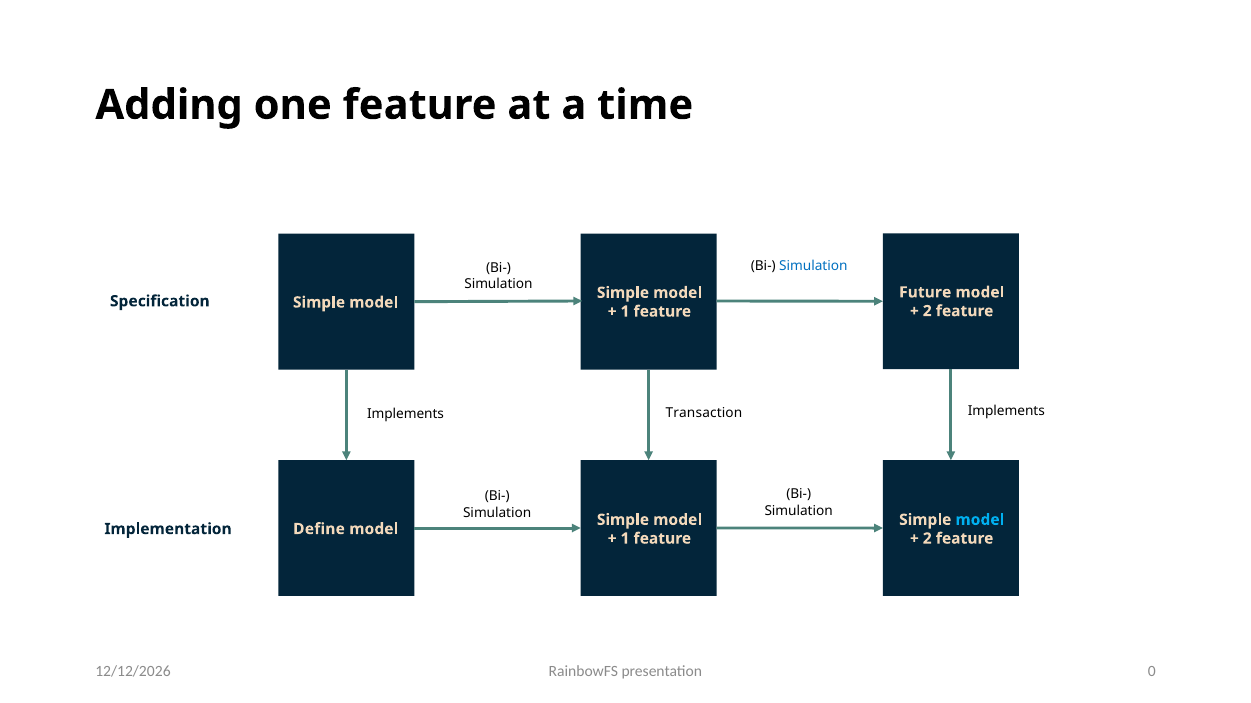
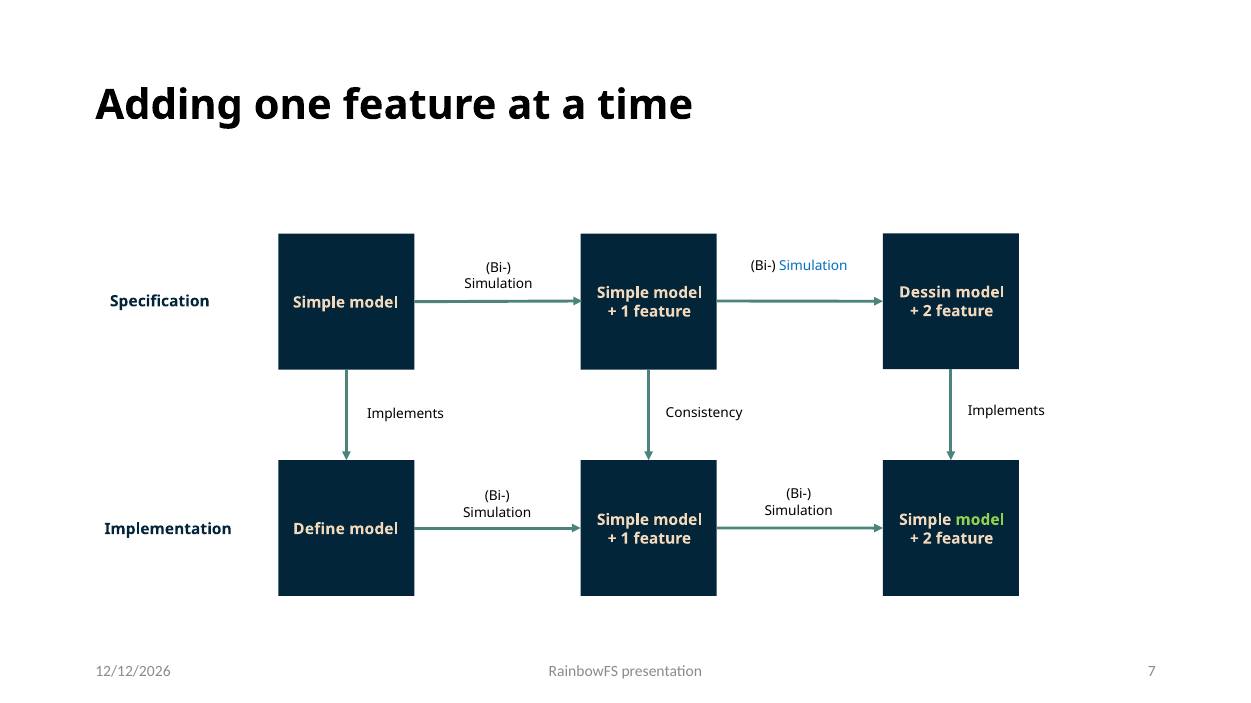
Future: Future -> Dessin
Transaction: Transaction -> Consistency
model at (980, 520) colour: light blue -> light green
0: 0 -> 7
